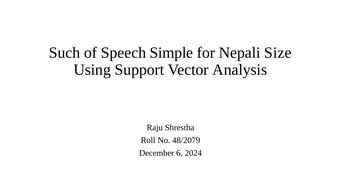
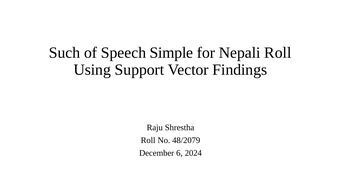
Nepali Size: Size -> Roll
Analysis: Analysis -> Findings
